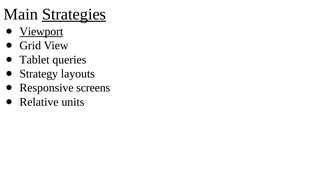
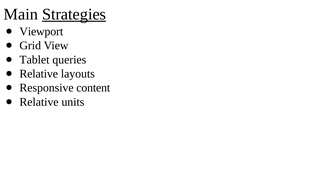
Viewport underline: present -> none
Strategy at (39, 74): Strategy -> Relative
screens: screens -> content
